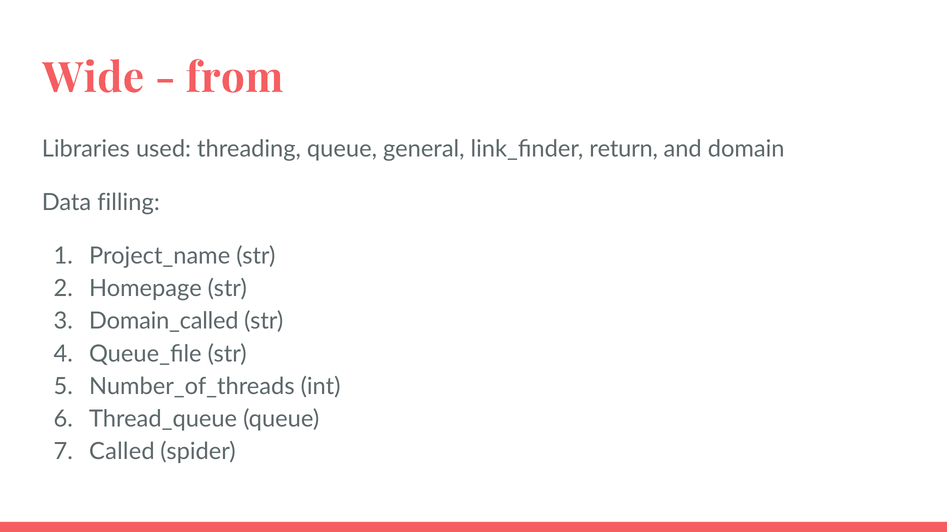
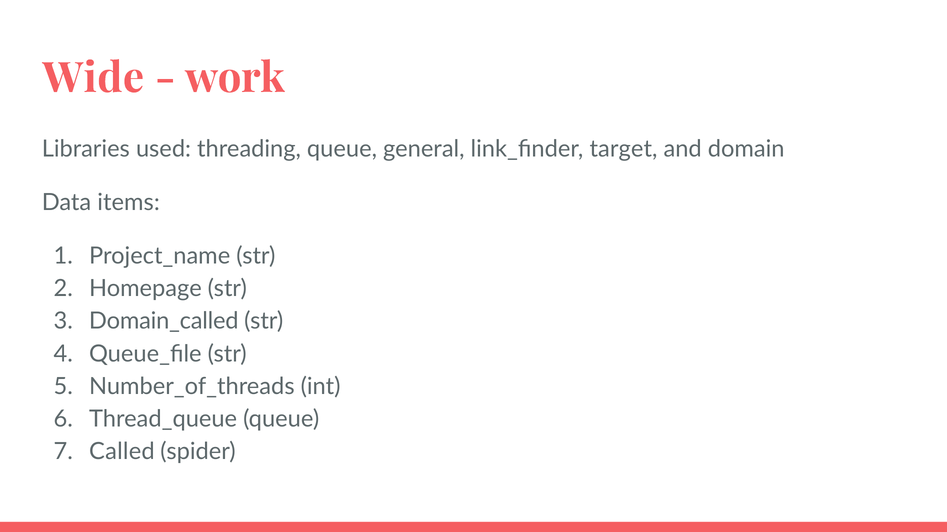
from: from -> work
return: return -> target
filling: filling -> items
